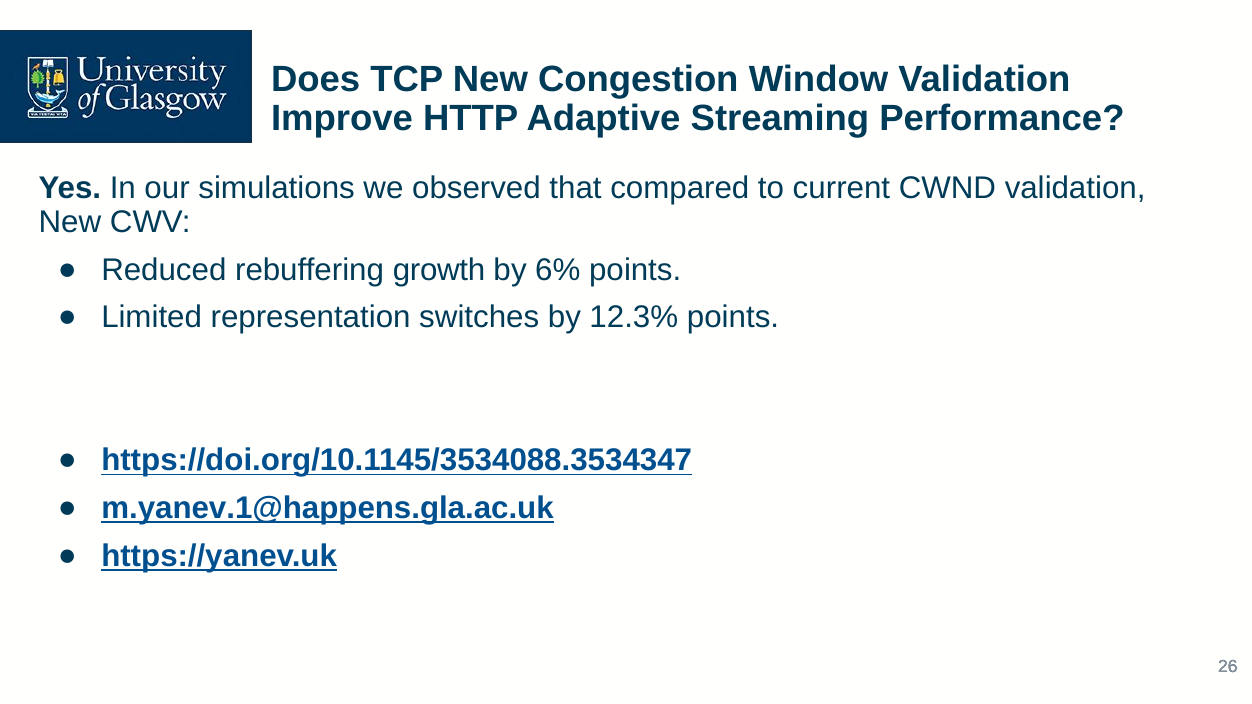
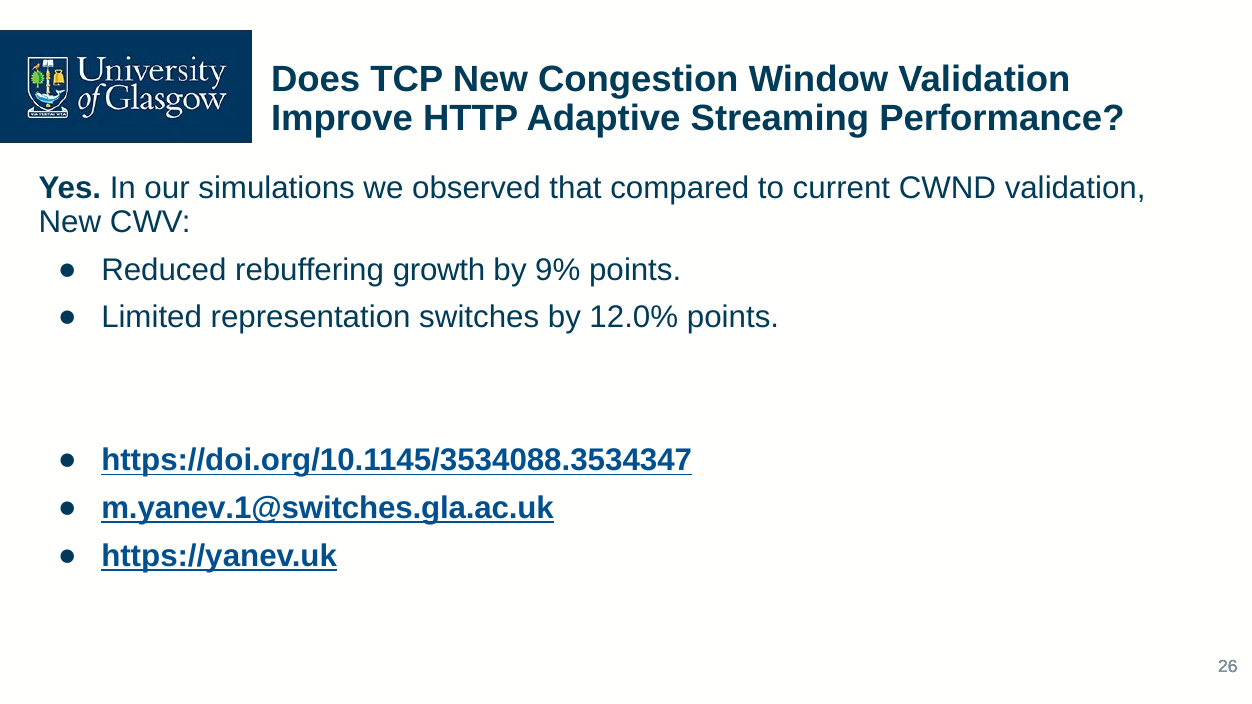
6%: 6% -> 9%
12.3%: 12.3% -> 12.0%
m.yanev.1@happens.gla.ac.uk: m.yanev.1@happens.gla.ac.uk -> m.yanev.1@switches.gla.ac.uk
